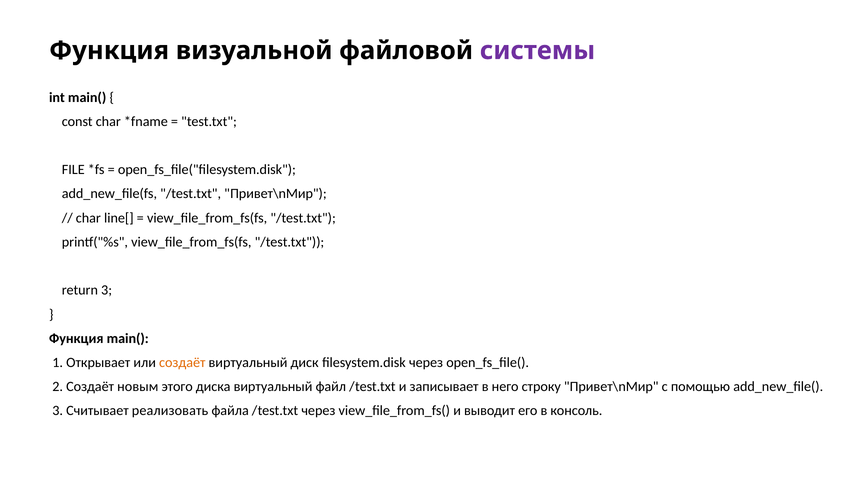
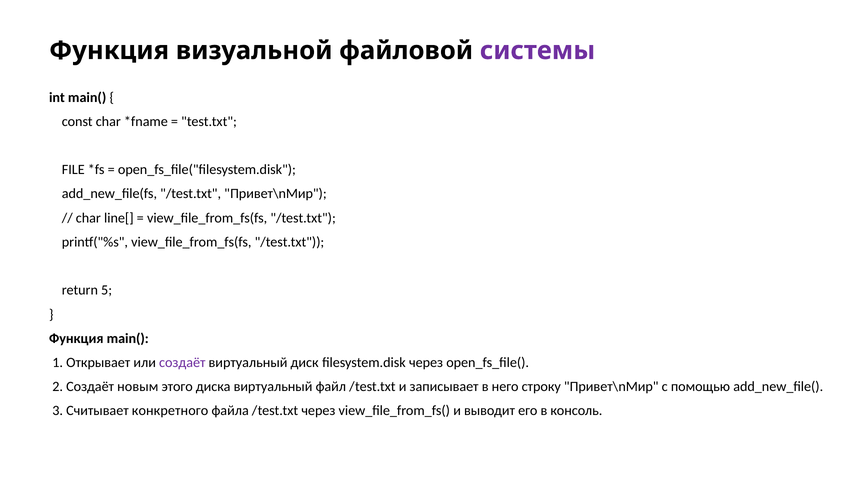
return 3: 3 -> 5
создаёт at (182, 363) colour: orange -> purple
реализовать: реализовать -> конкретного
